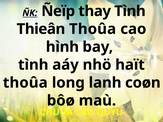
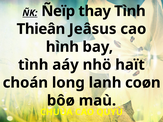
Thieân Thoûa: Thoûa -> Jeâsus
thoûa at (25, 83): thoûa -> choán
